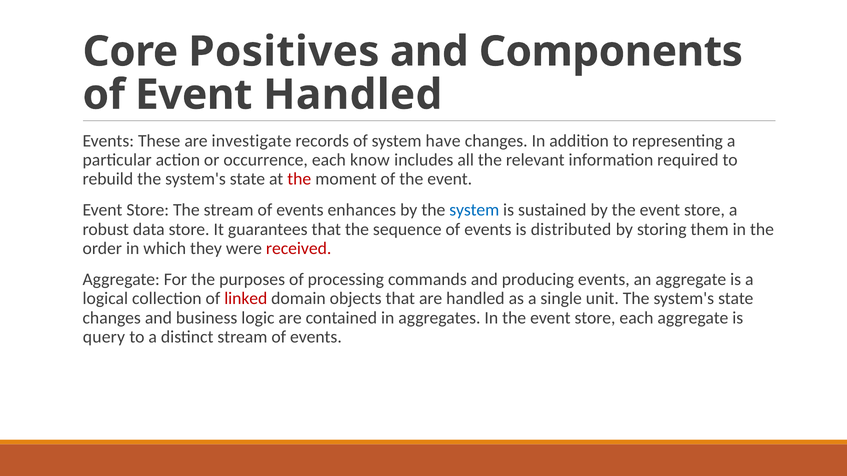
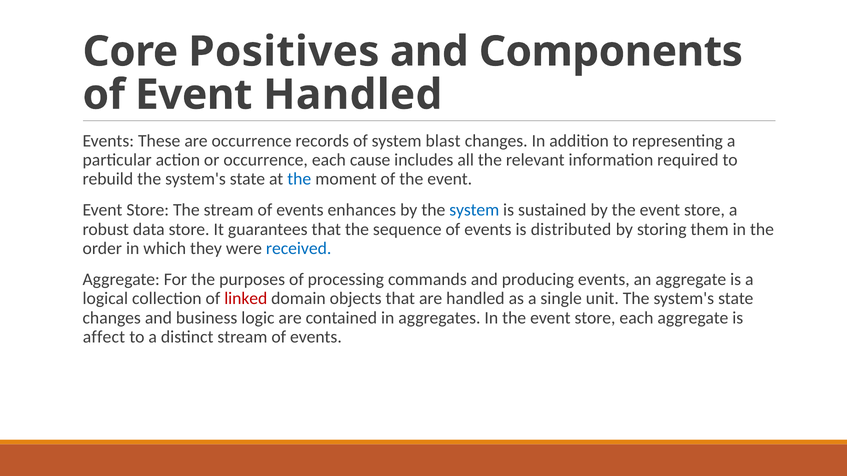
are investigate: investigate -> occurrence
have: have -> blast
know: know -> cause
the at (299, 179) colour: red -> blue
received colour: red -> blue
query: query -> affect
